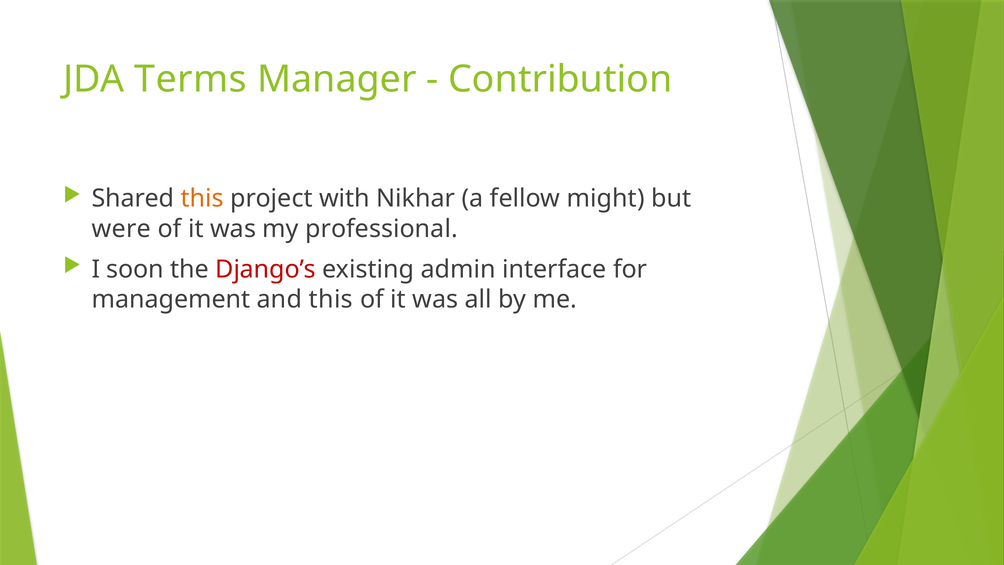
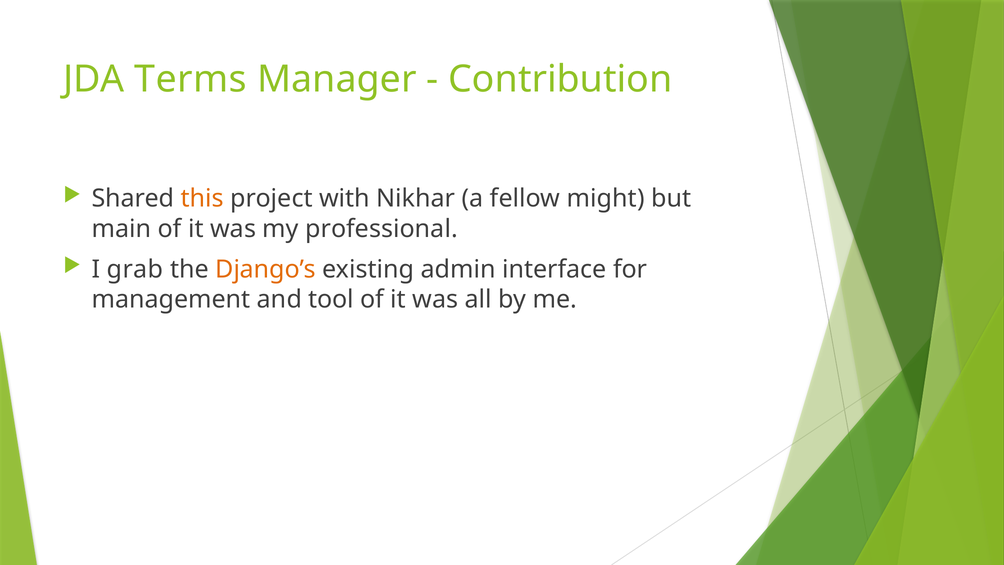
were: were -> main
soon: soon -> grab
Django’s colour: red -> orange
and this: this -> tool
